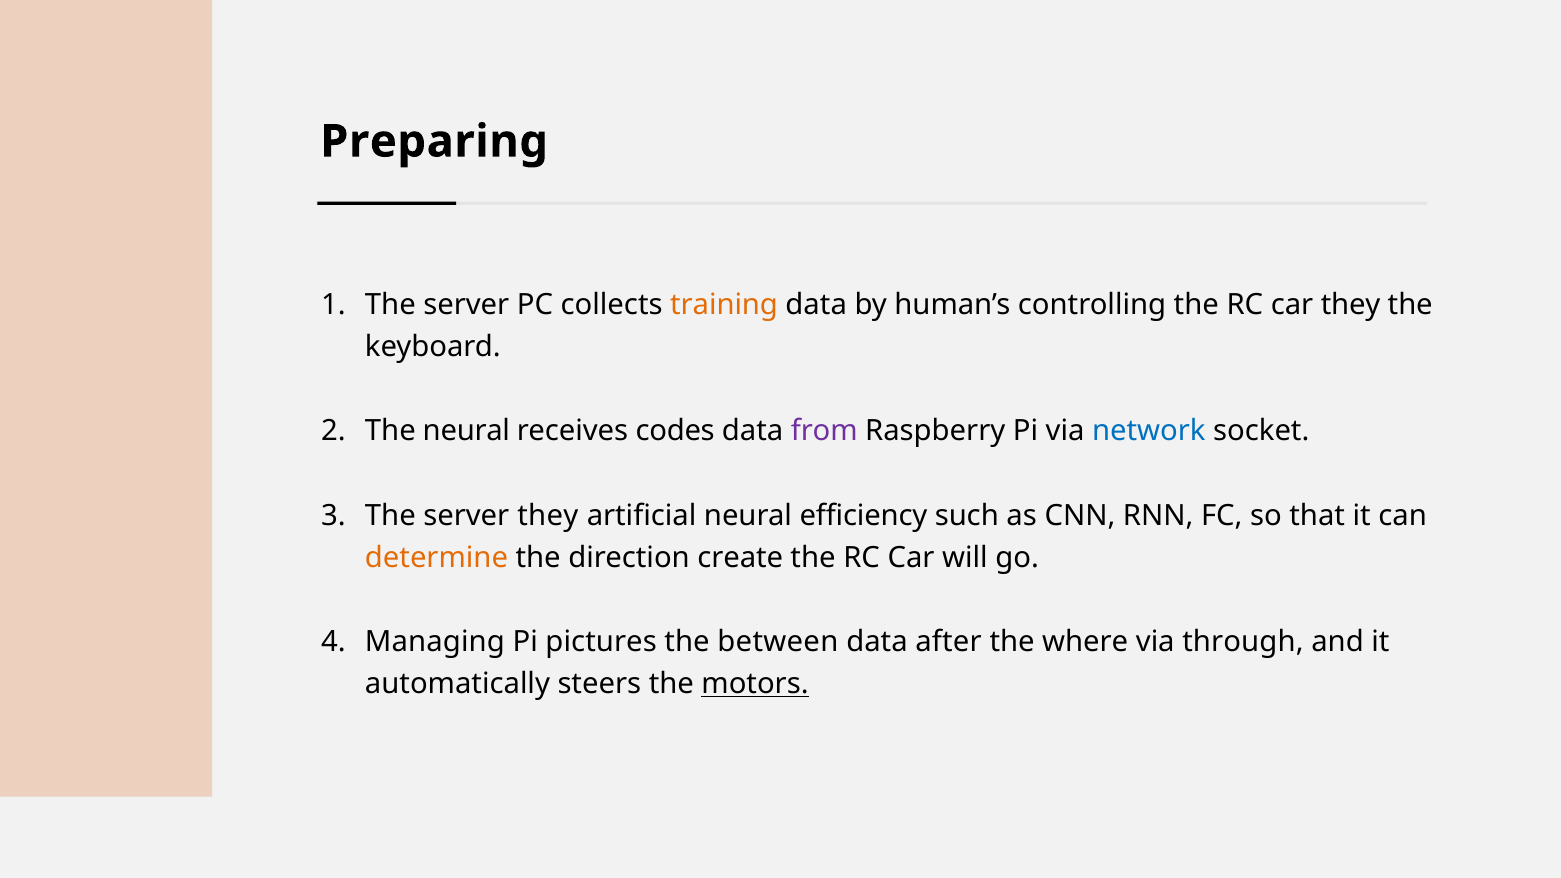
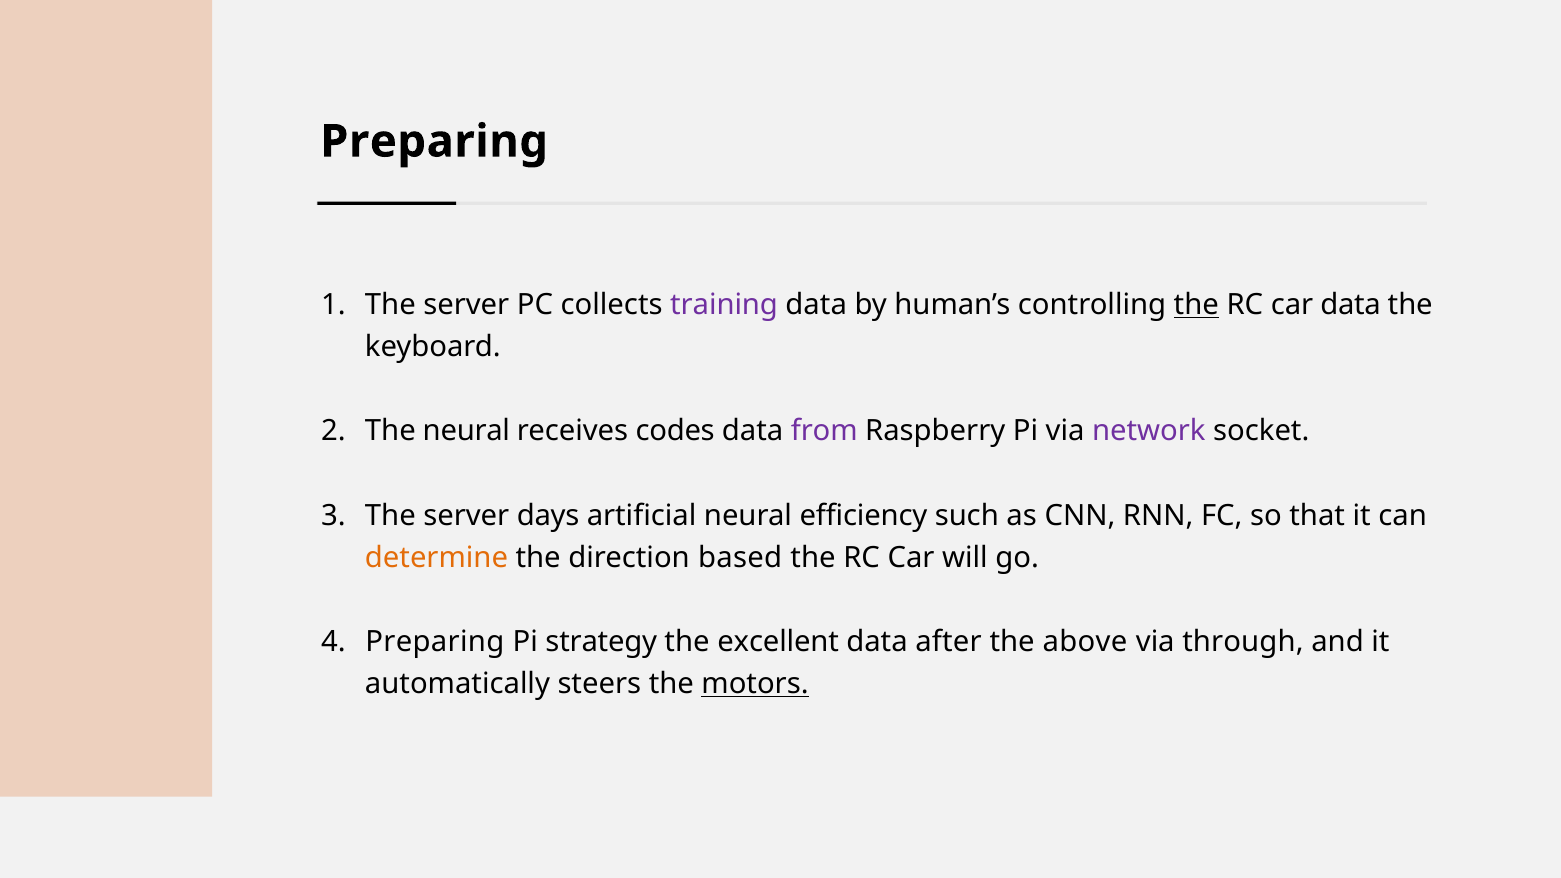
training colour: orange -> purple
the at (1196, 305) underline: none -> present
car they: they -> data
network colour: blue -> purple
server they: they -> days
create: create -> based
Managing at (435, 642): Managing -> Preparing
pictures: pictures -> strategy
between: between -> excellent
where: where -> above
